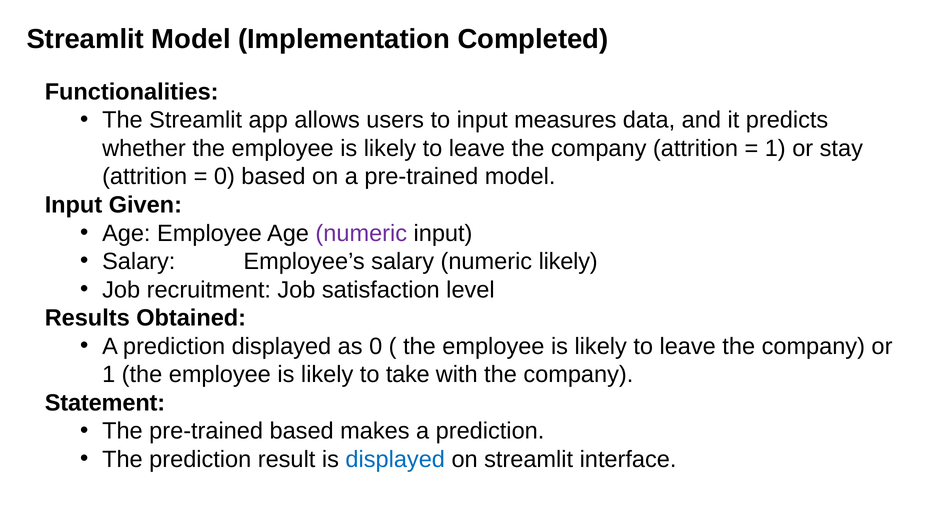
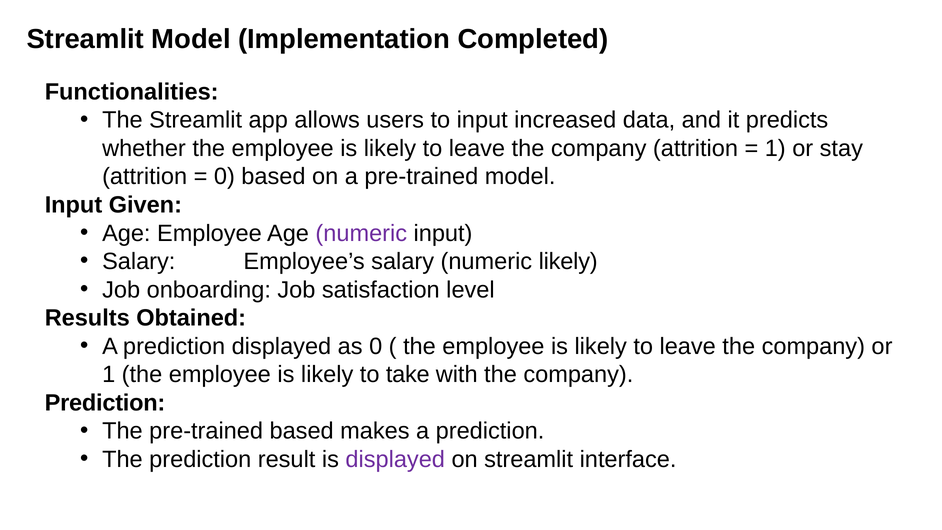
measures: measures -> increased
recruitment: recruitment -> onboarding
Statement at (105, 403): Statement -> Prediction
displayed at (395, 459) colour: blue -> purple
